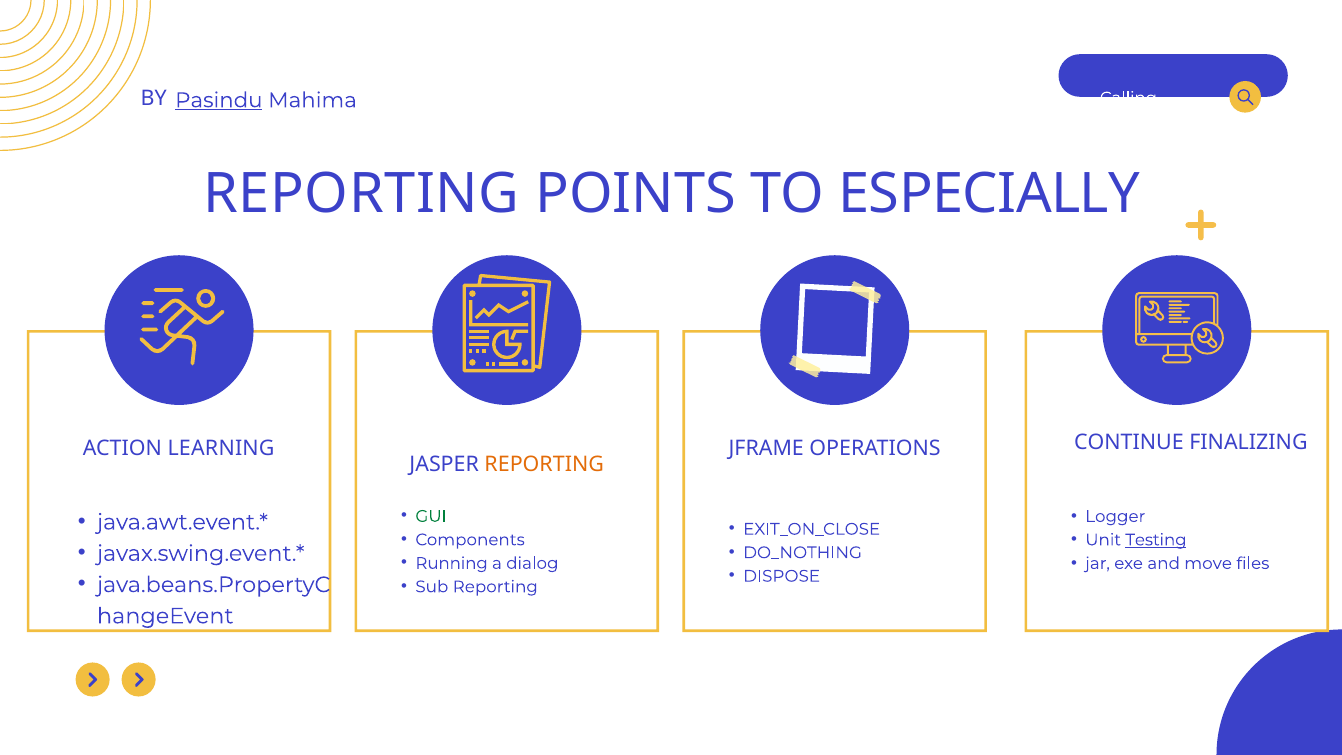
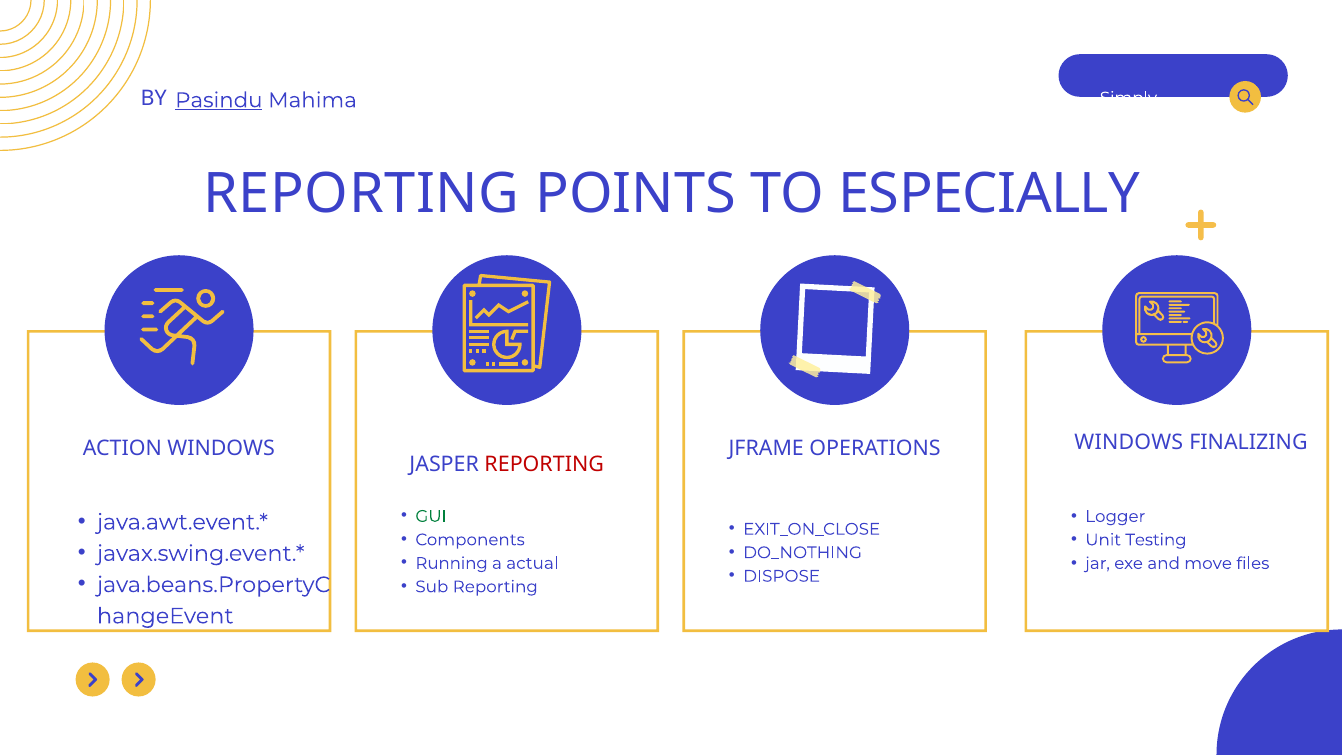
Calling: Calling -> Simply
CONTINUE at (1129, 442): CONTINUE -> WINDOWS
ACTION LEARNING: LEARNING -> WINDOWS
REPORTING at (544, 465) colour: orange -> red
Testing underline: present -> none
dialog: dialog -> actual
